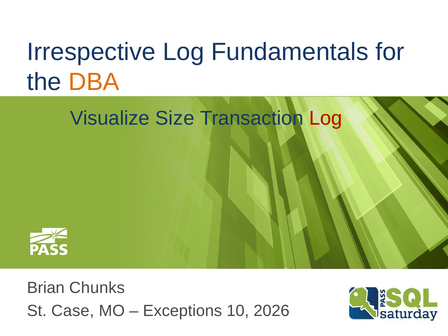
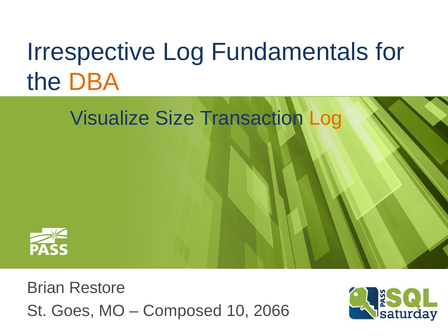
Log at (326, 118) colour: red -> orange
Chunks: Chunks -> Restore
Case: Case -> Goes
Exceptions: Exceptions -> Composed
2026: 2026 -> 2066
